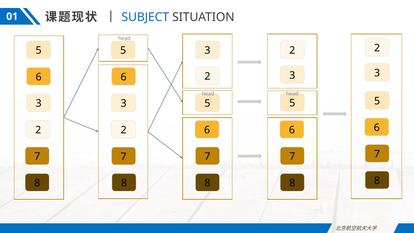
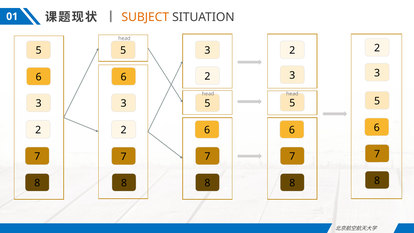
SUBJECT colour: blue -> orange
